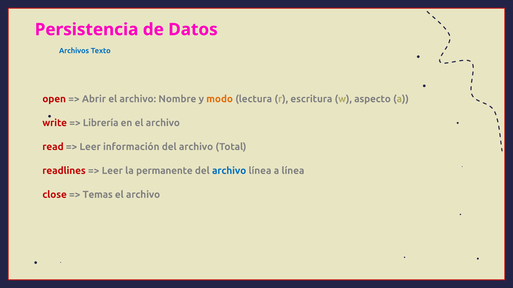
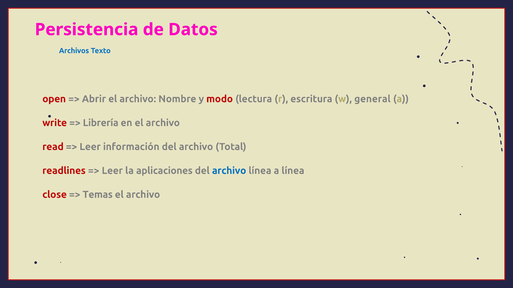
modo colour: orange -> red
aspecto: aspecto -> general
permanente: permanente -> aplicaciones
